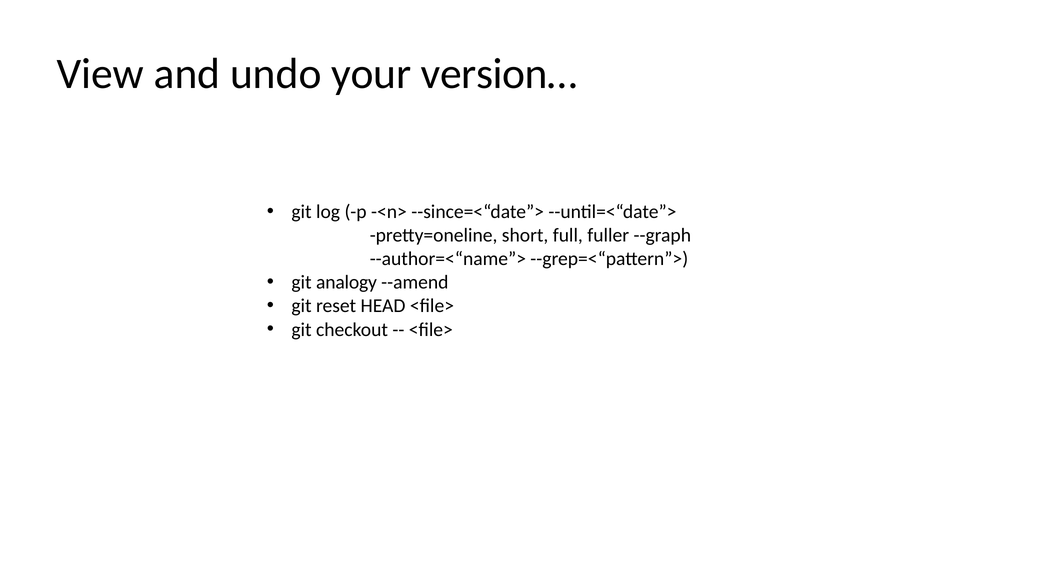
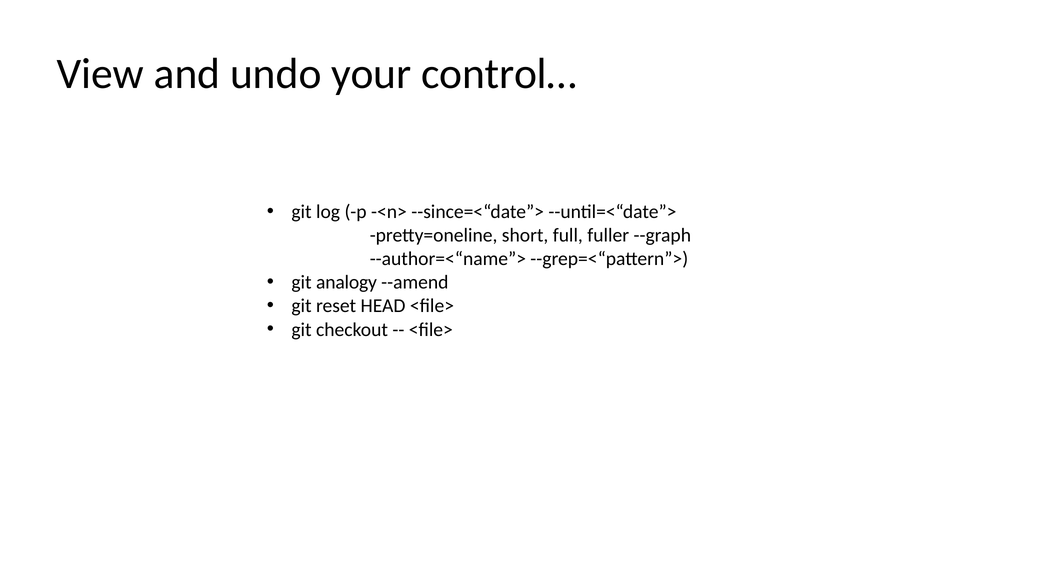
version…: version… -> control…
